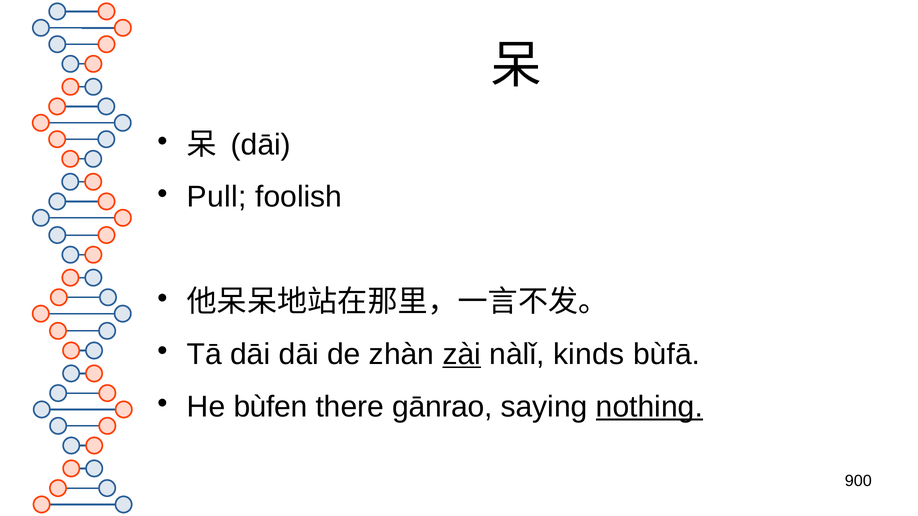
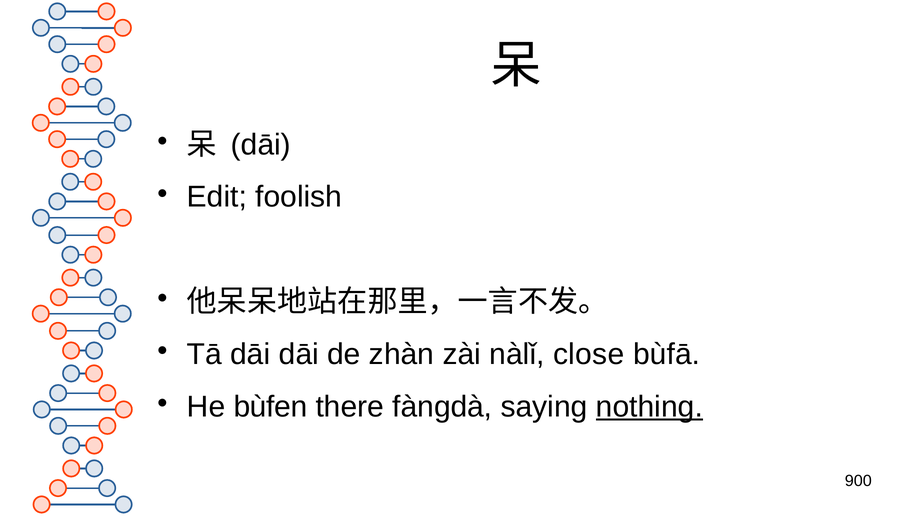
Pull: Pull -> Edit
zài underline: present -> none
kinds: kinds -> close
gānrao: gānrao -> fàngdà
